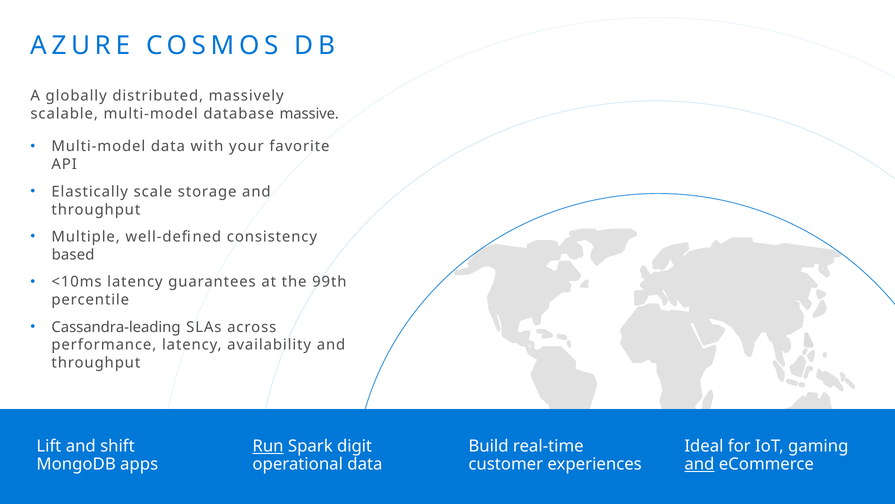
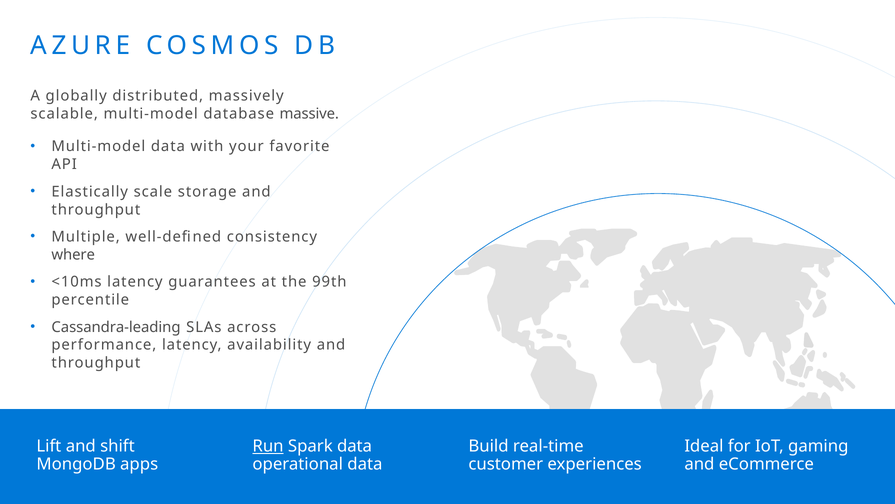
based: based -> where
Spark digit: digit -> data
and at (699, 464) underline: present -> none
